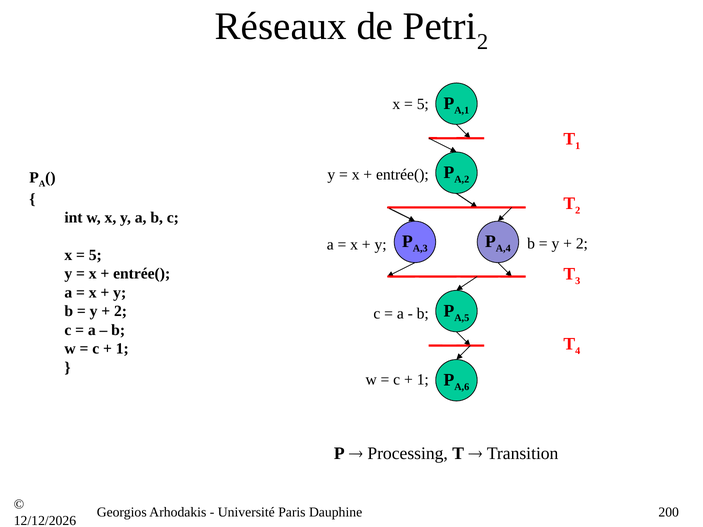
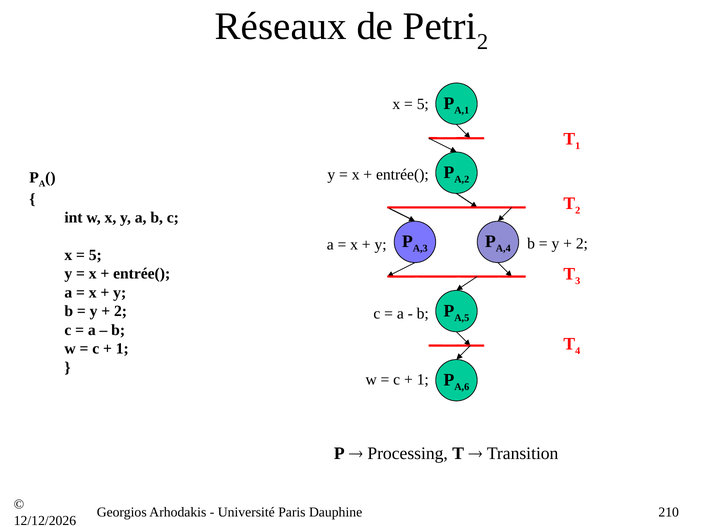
200: 200 -> 210
